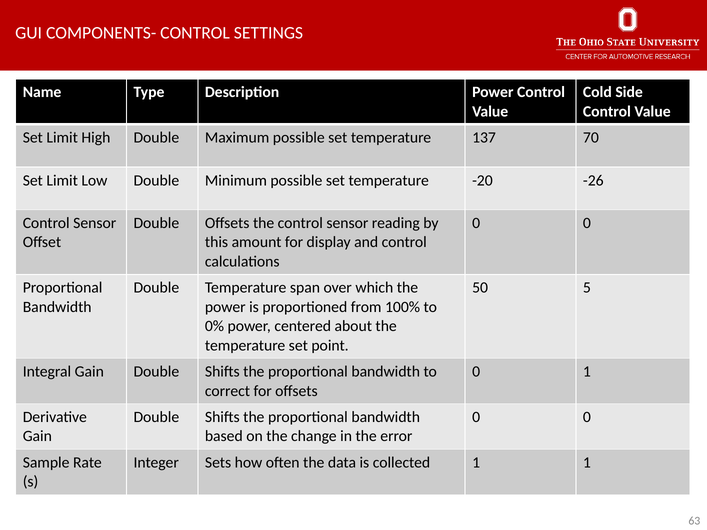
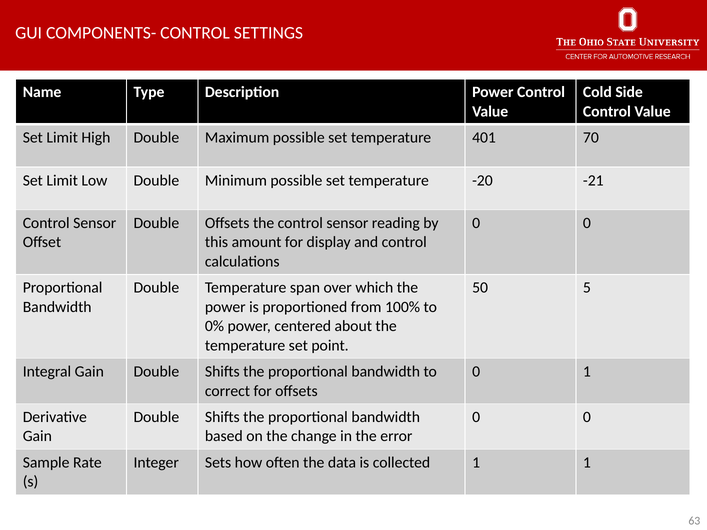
137: 137 -> 401
-26: -26 -> -21
